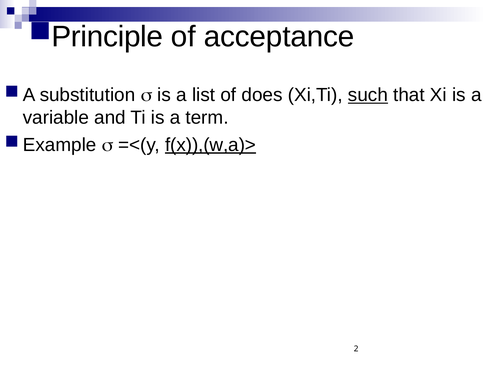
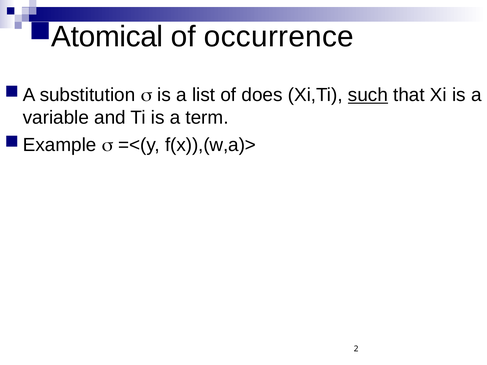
Principle: Principle -> Atomical
acceptance: acceptance -> occurrence
f(x)),(w,a)> underline: present -> none
